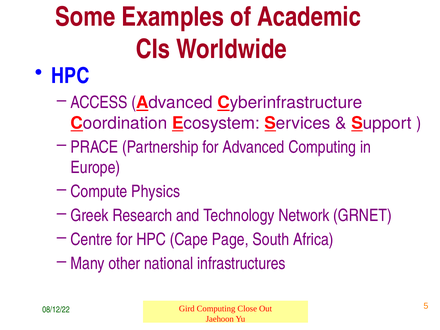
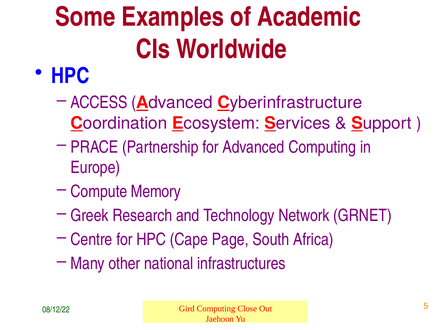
Physics: Physics -> Memory
